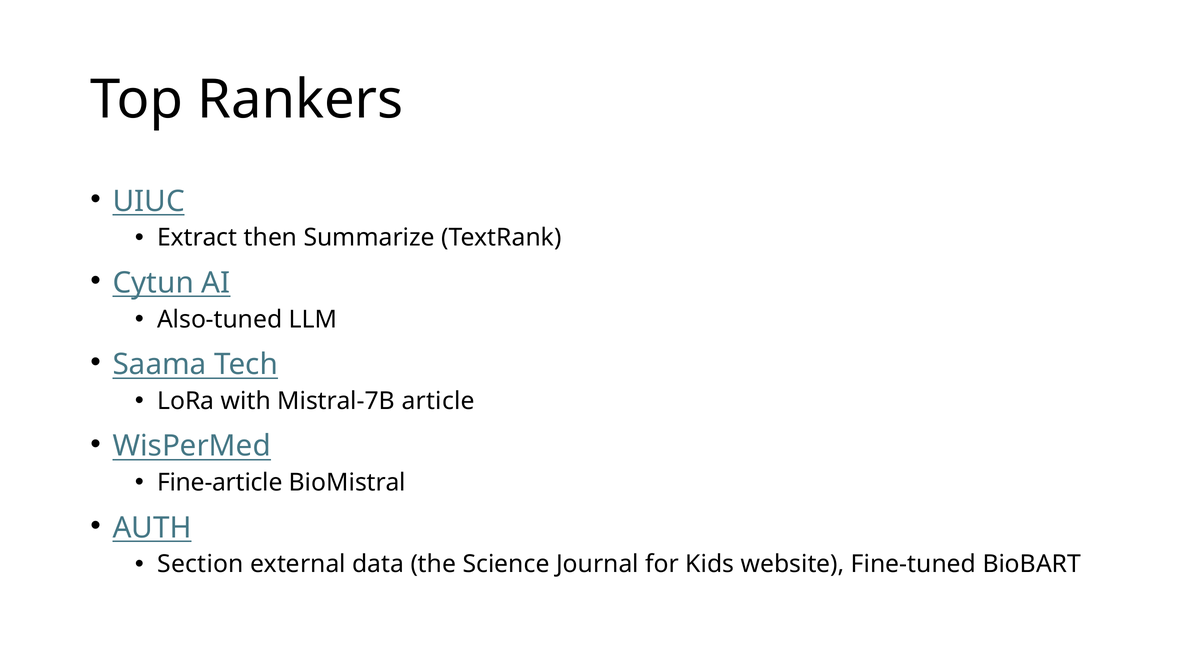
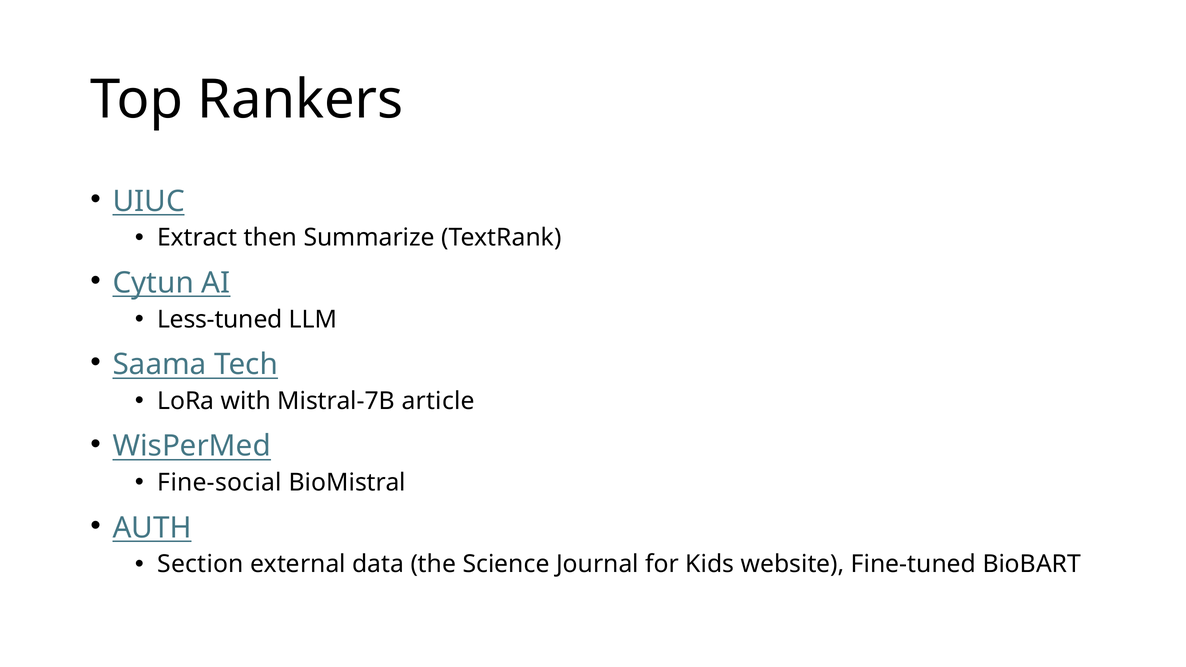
Also-tuned: Also-tuned -> Less-tuned
Fine-article: Fine-article -> Fine-social
